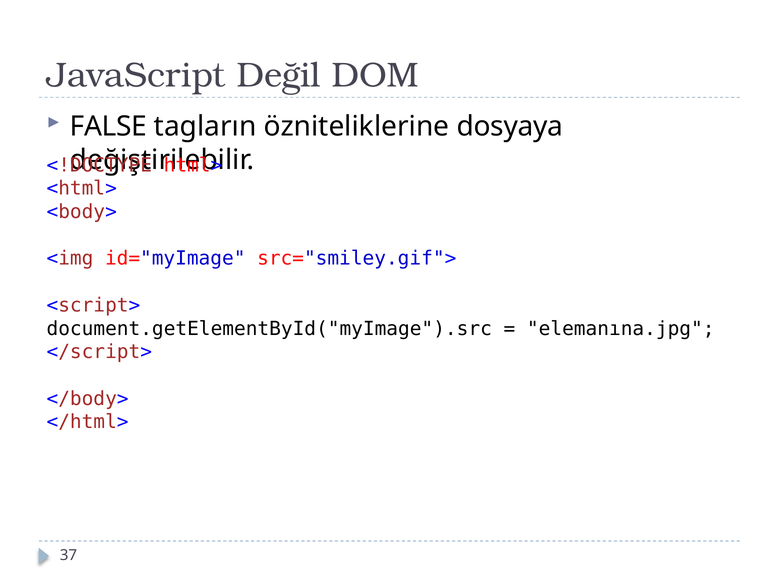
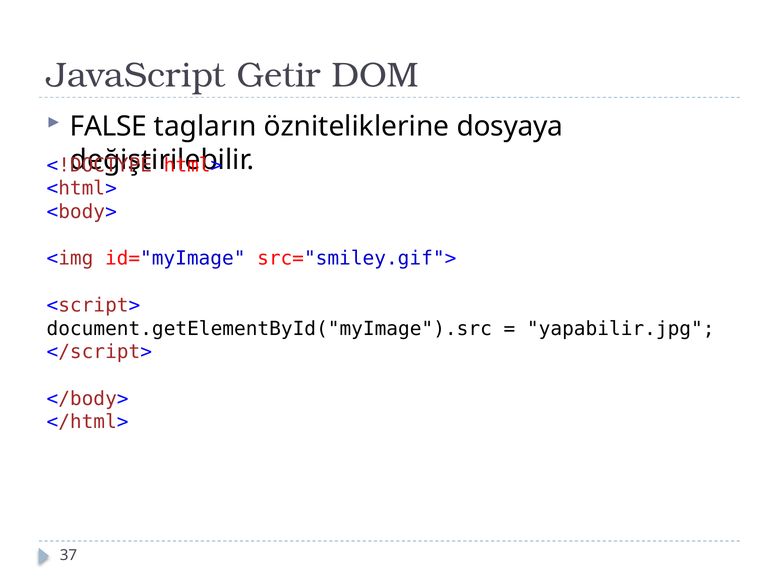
Değil: Değil -> Getir
elemanına.jpg: elemanına.jpg -> yapabilir.jpg
